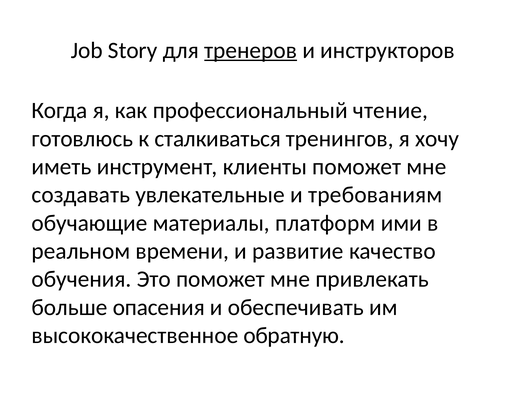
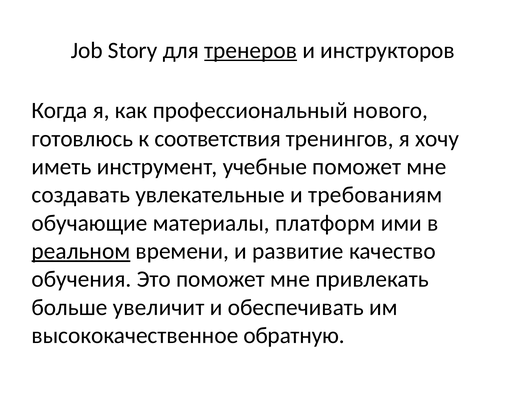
чтение: чтение -> нового
сталкиваться: сталкиваться -> соответствия
клиенты: клиенты -> учебные
реальном underline: none -> present
опасения: опасения -> увеличит
